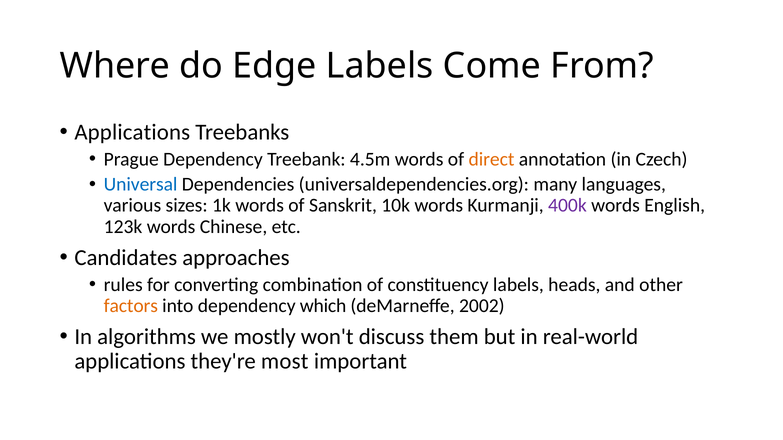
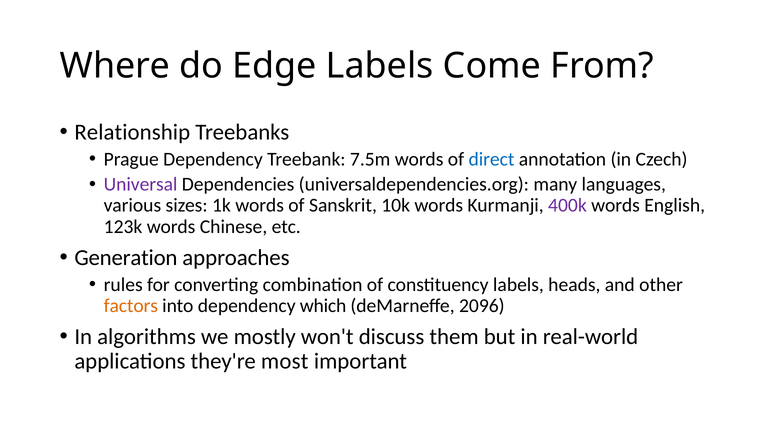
Applications at (132, 132): Applications -> Relationship
4.5m: 4.5m -> 7.5m
direct colour: orange -> blue
Universal colour: blue -> purple
Candidates: Candidates -> Generation
2002: 2002 -> 2096
